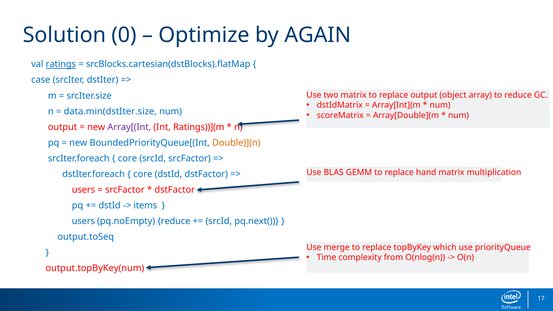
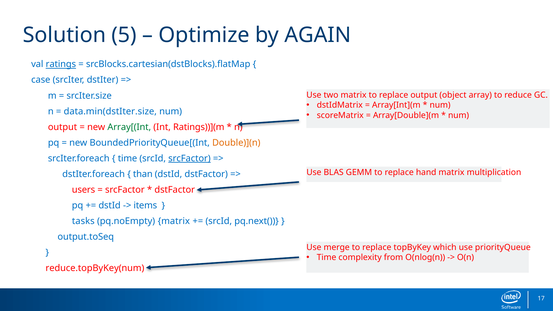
0: 0 -> 5
Array[(Int colour: purple -> green
core at (127, 158): core -> time
srcFactor at (189, 158) underline: none -> present
core at (143, 174): core -> than
users at (83, 221): users -> tasks
pq.noEmpty reduce: reduce -> matrix
output.topByKey(num: output.topByKey(num -> reduce.topByKey(num
